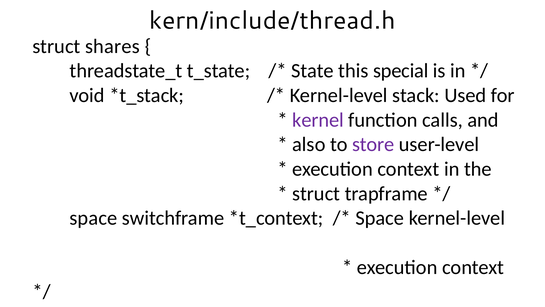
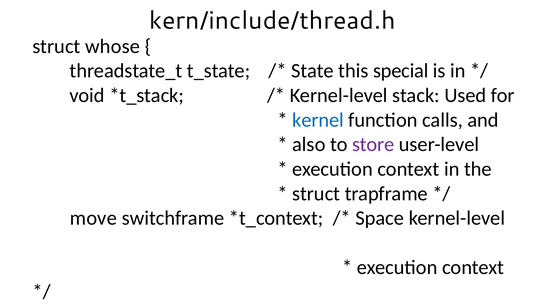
shares: shares -> whose
kernel colour: purple -> blue
space at (93, 218): space -> move
